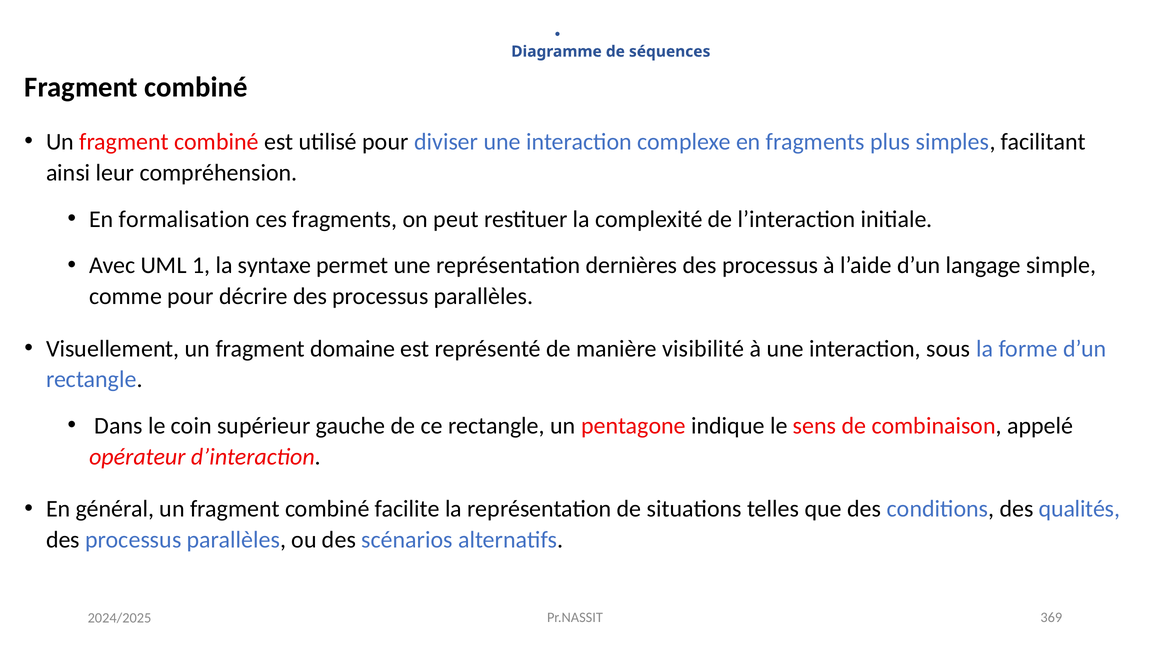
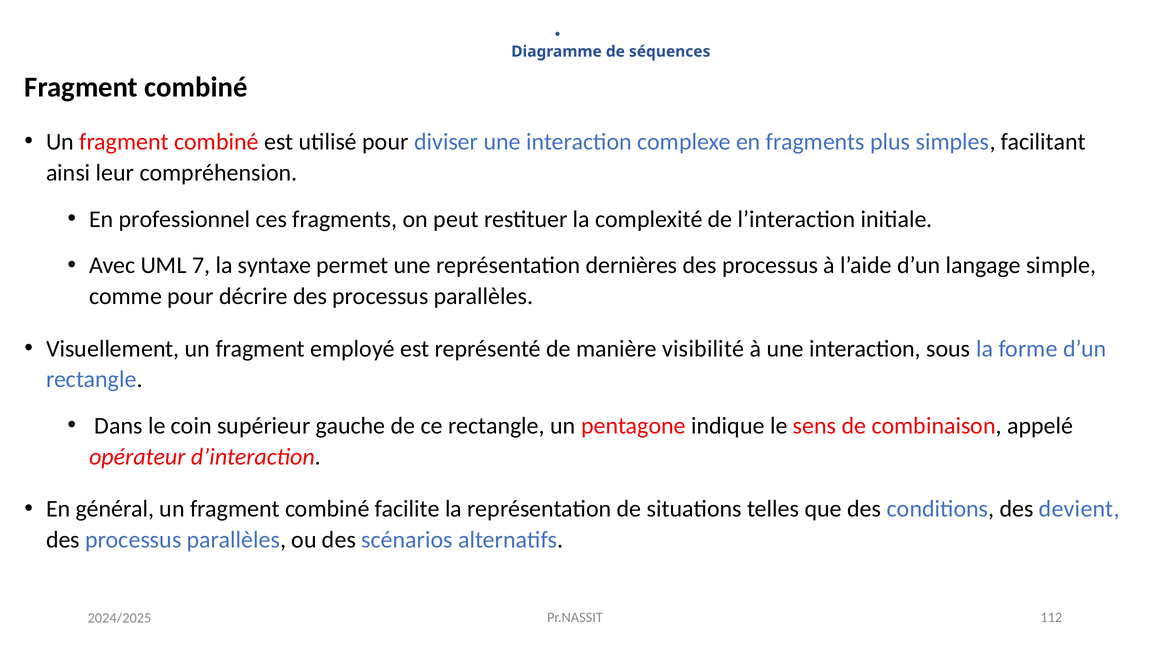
formalisation: formalisation -> professionnel
1: 1 -> 7
domaine: domaine -> employé
qualités: qualités -> devient
369: 369 -> 112
